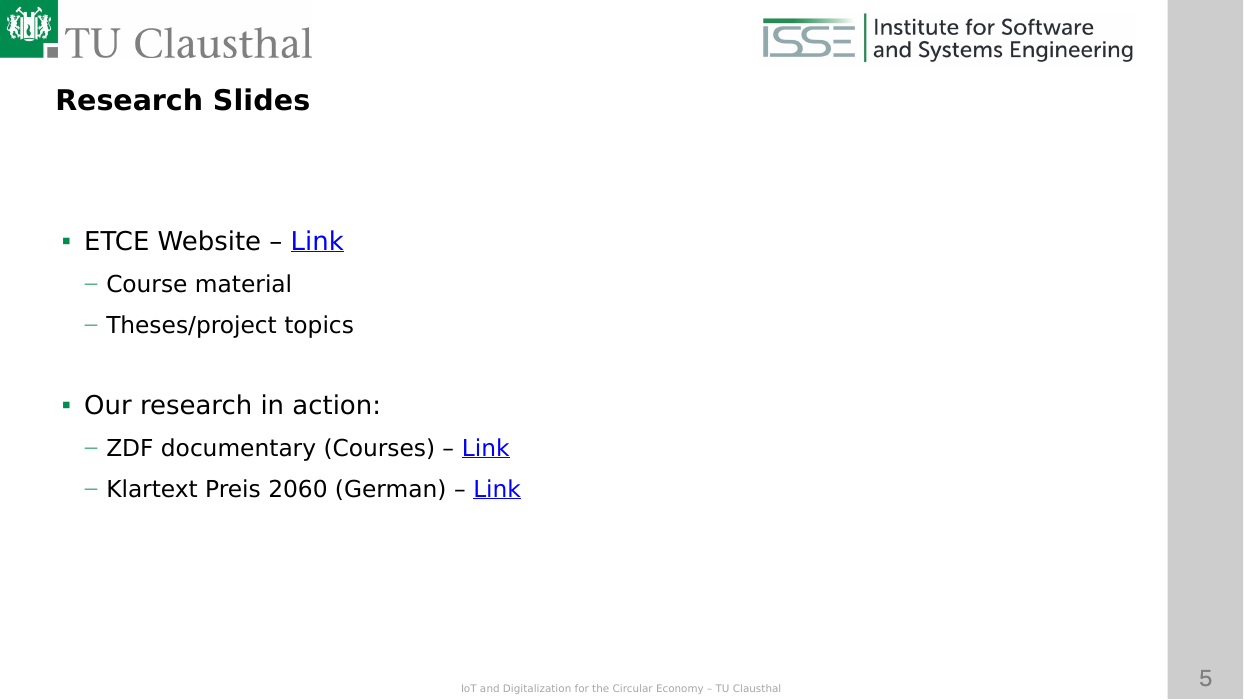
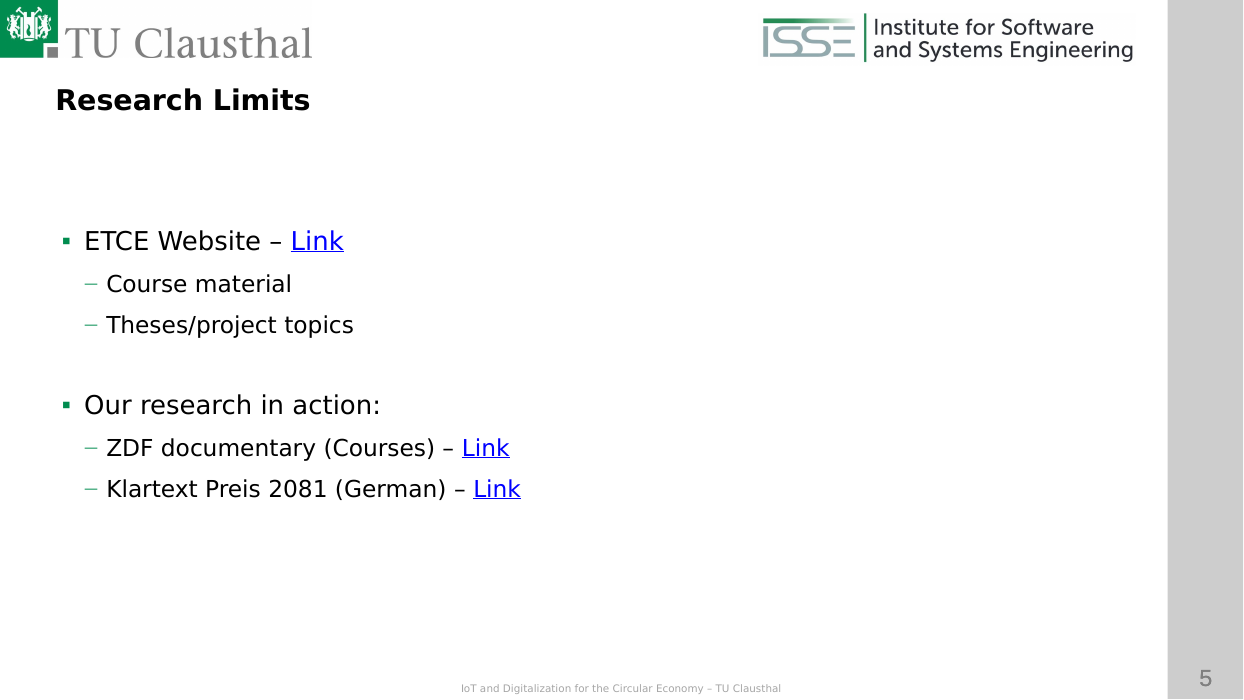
Slides: Slides -> Limits
2060: 2060 -> 2081
